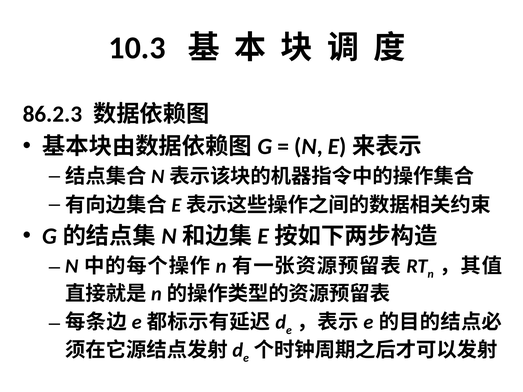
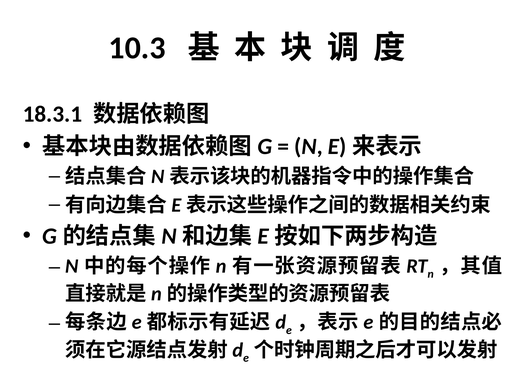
86.2.3: 86.2.3 -> 18.3.1
